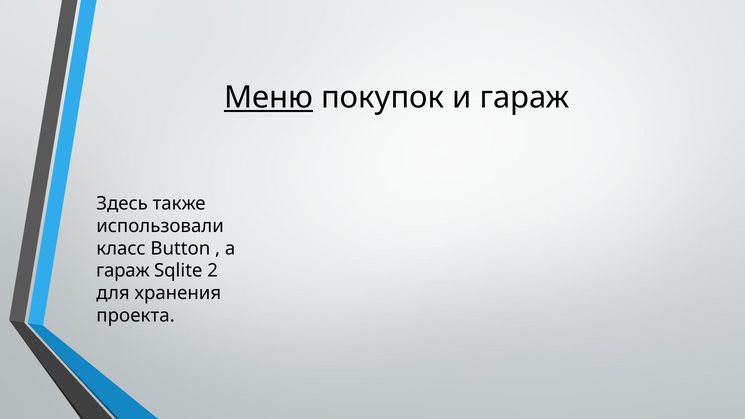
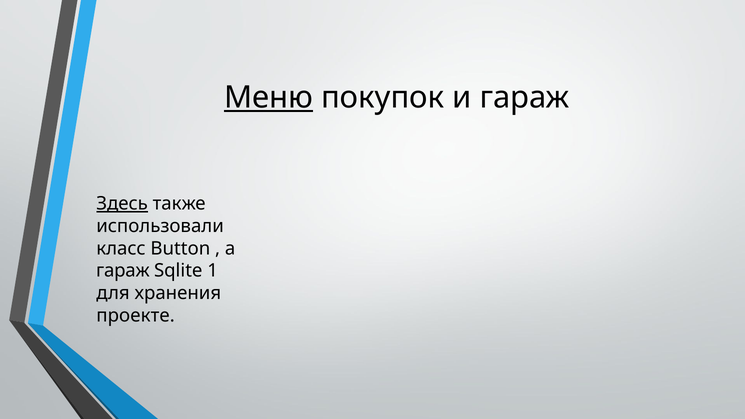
Здесь underline: none -> present
2: 2 -> 1
проекта: проекта -> проекте
